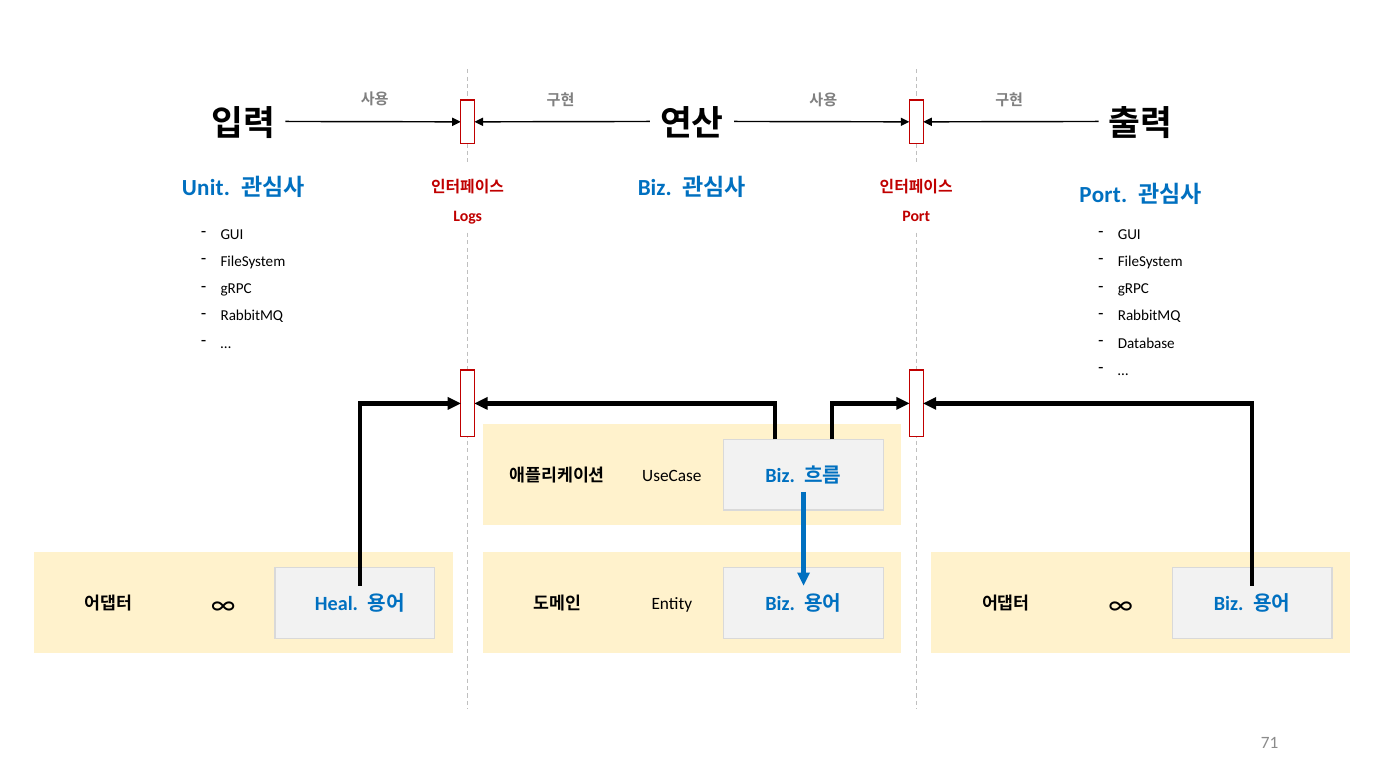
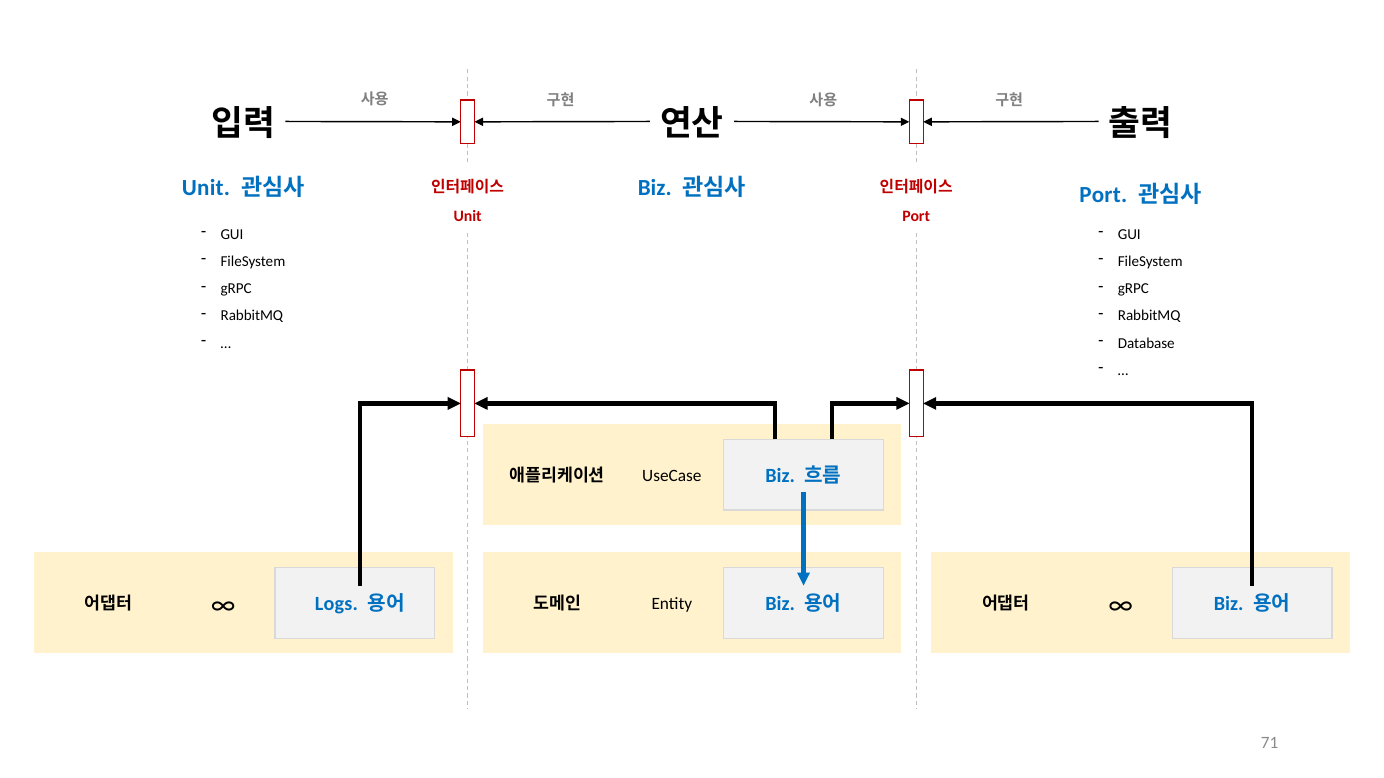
Logs at (468, 216): Logs -> Unit
Heal: Heal -> Logs
